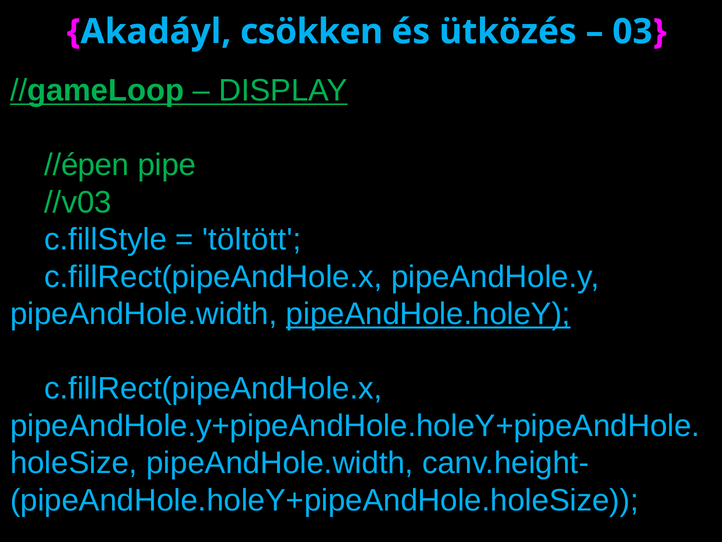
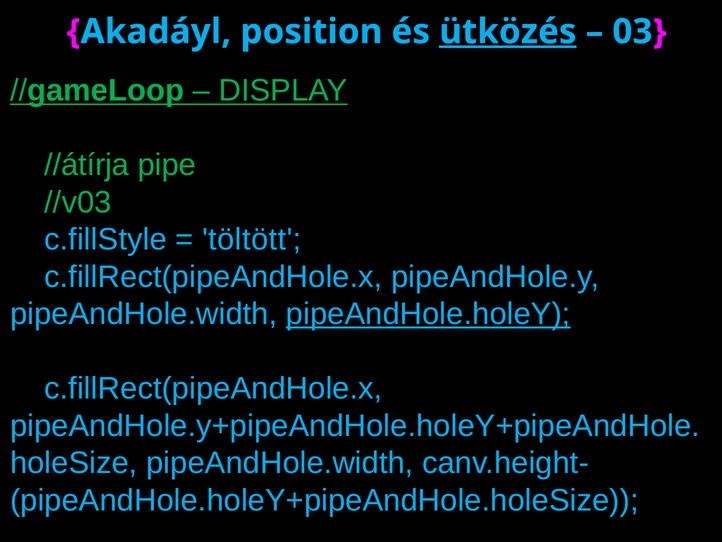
csökken: csökken -> position
ütközés underline: none -> present
//épen: //épen -> //átírja
